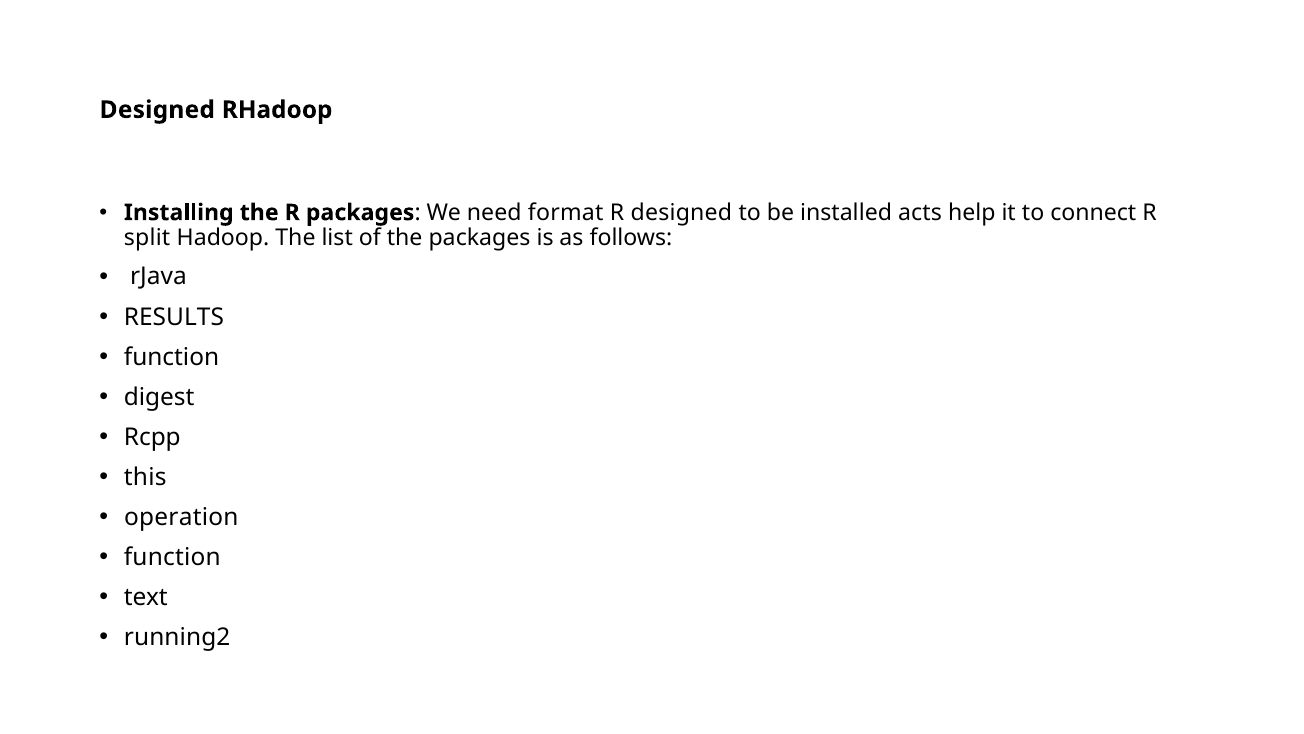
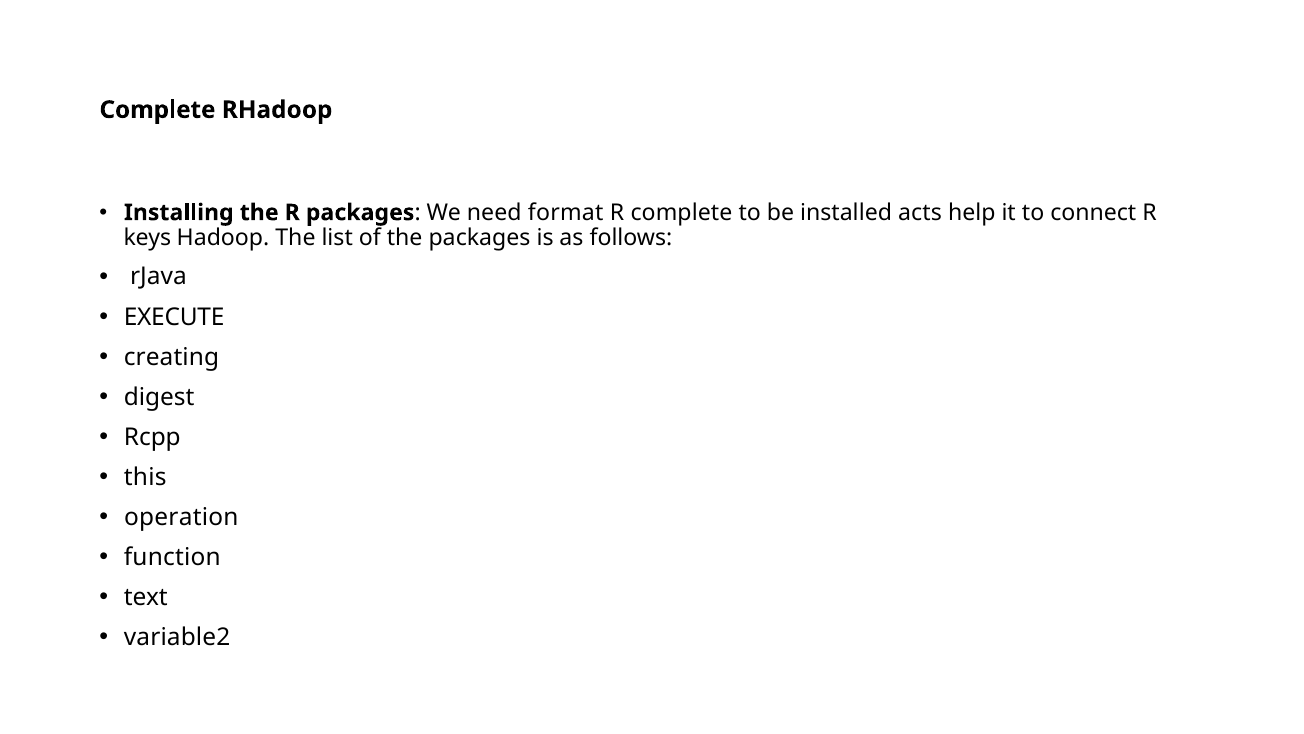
Designed at (157, 110): Designed -> Complete
R designed: designed -> complete
split: split -> keys
RESULTS: RESULTS -> EXECUTE
function at (172, 357): function -> creating
running2: running2 -> variable2
